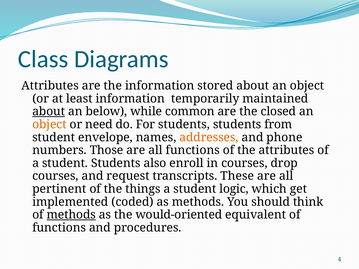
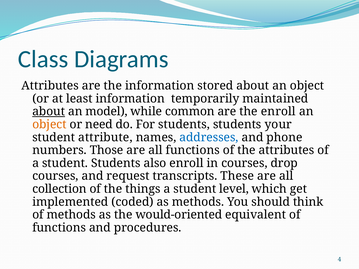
below: below -> model
the closed: closed -> enroll
from: from -> your
envelope: envelope -> attribute
addresses colour: orange -> blue
pertinent: pertinent -> collection
logic: logic -> level
methods at (71, 215) underline: present -> none
